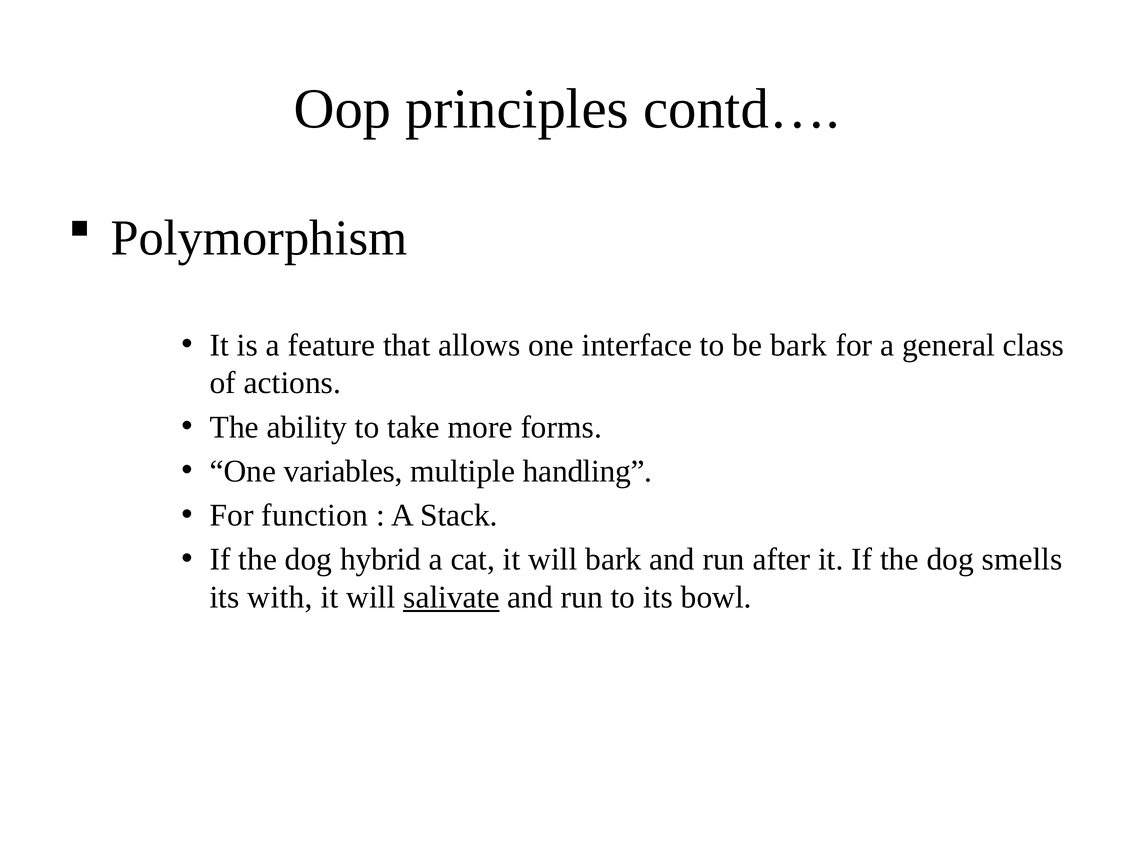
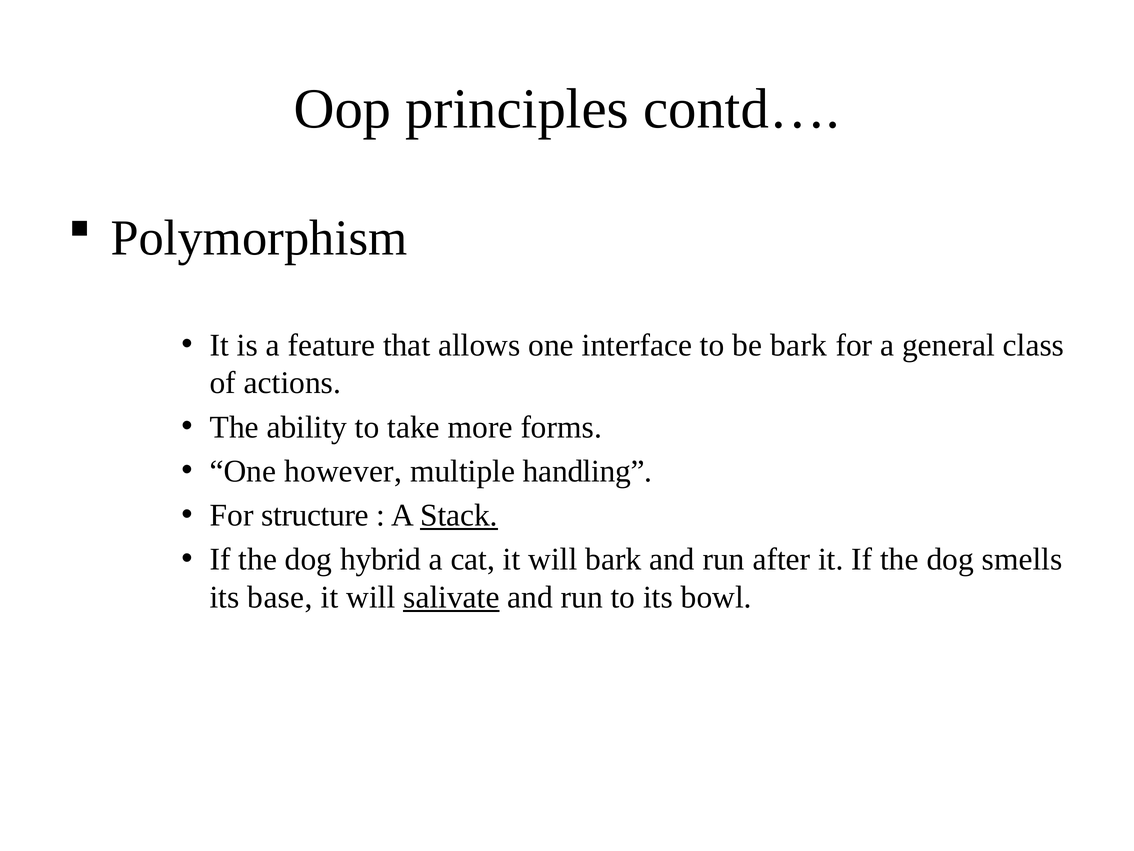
variables: variables -> however
function: function -> structure
Stack underline: none -> present
with: with -> base
